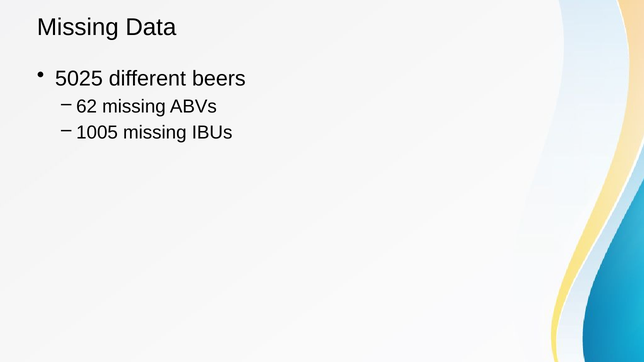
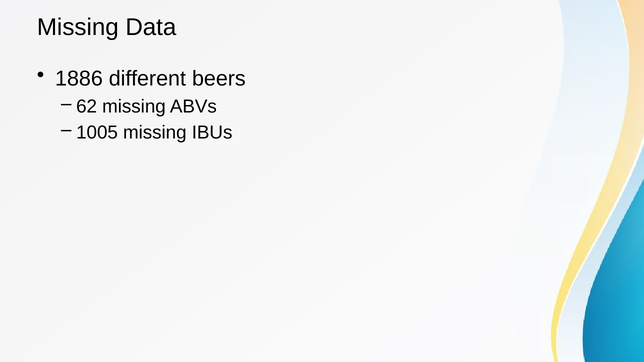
5025: 5025 -> 1886
